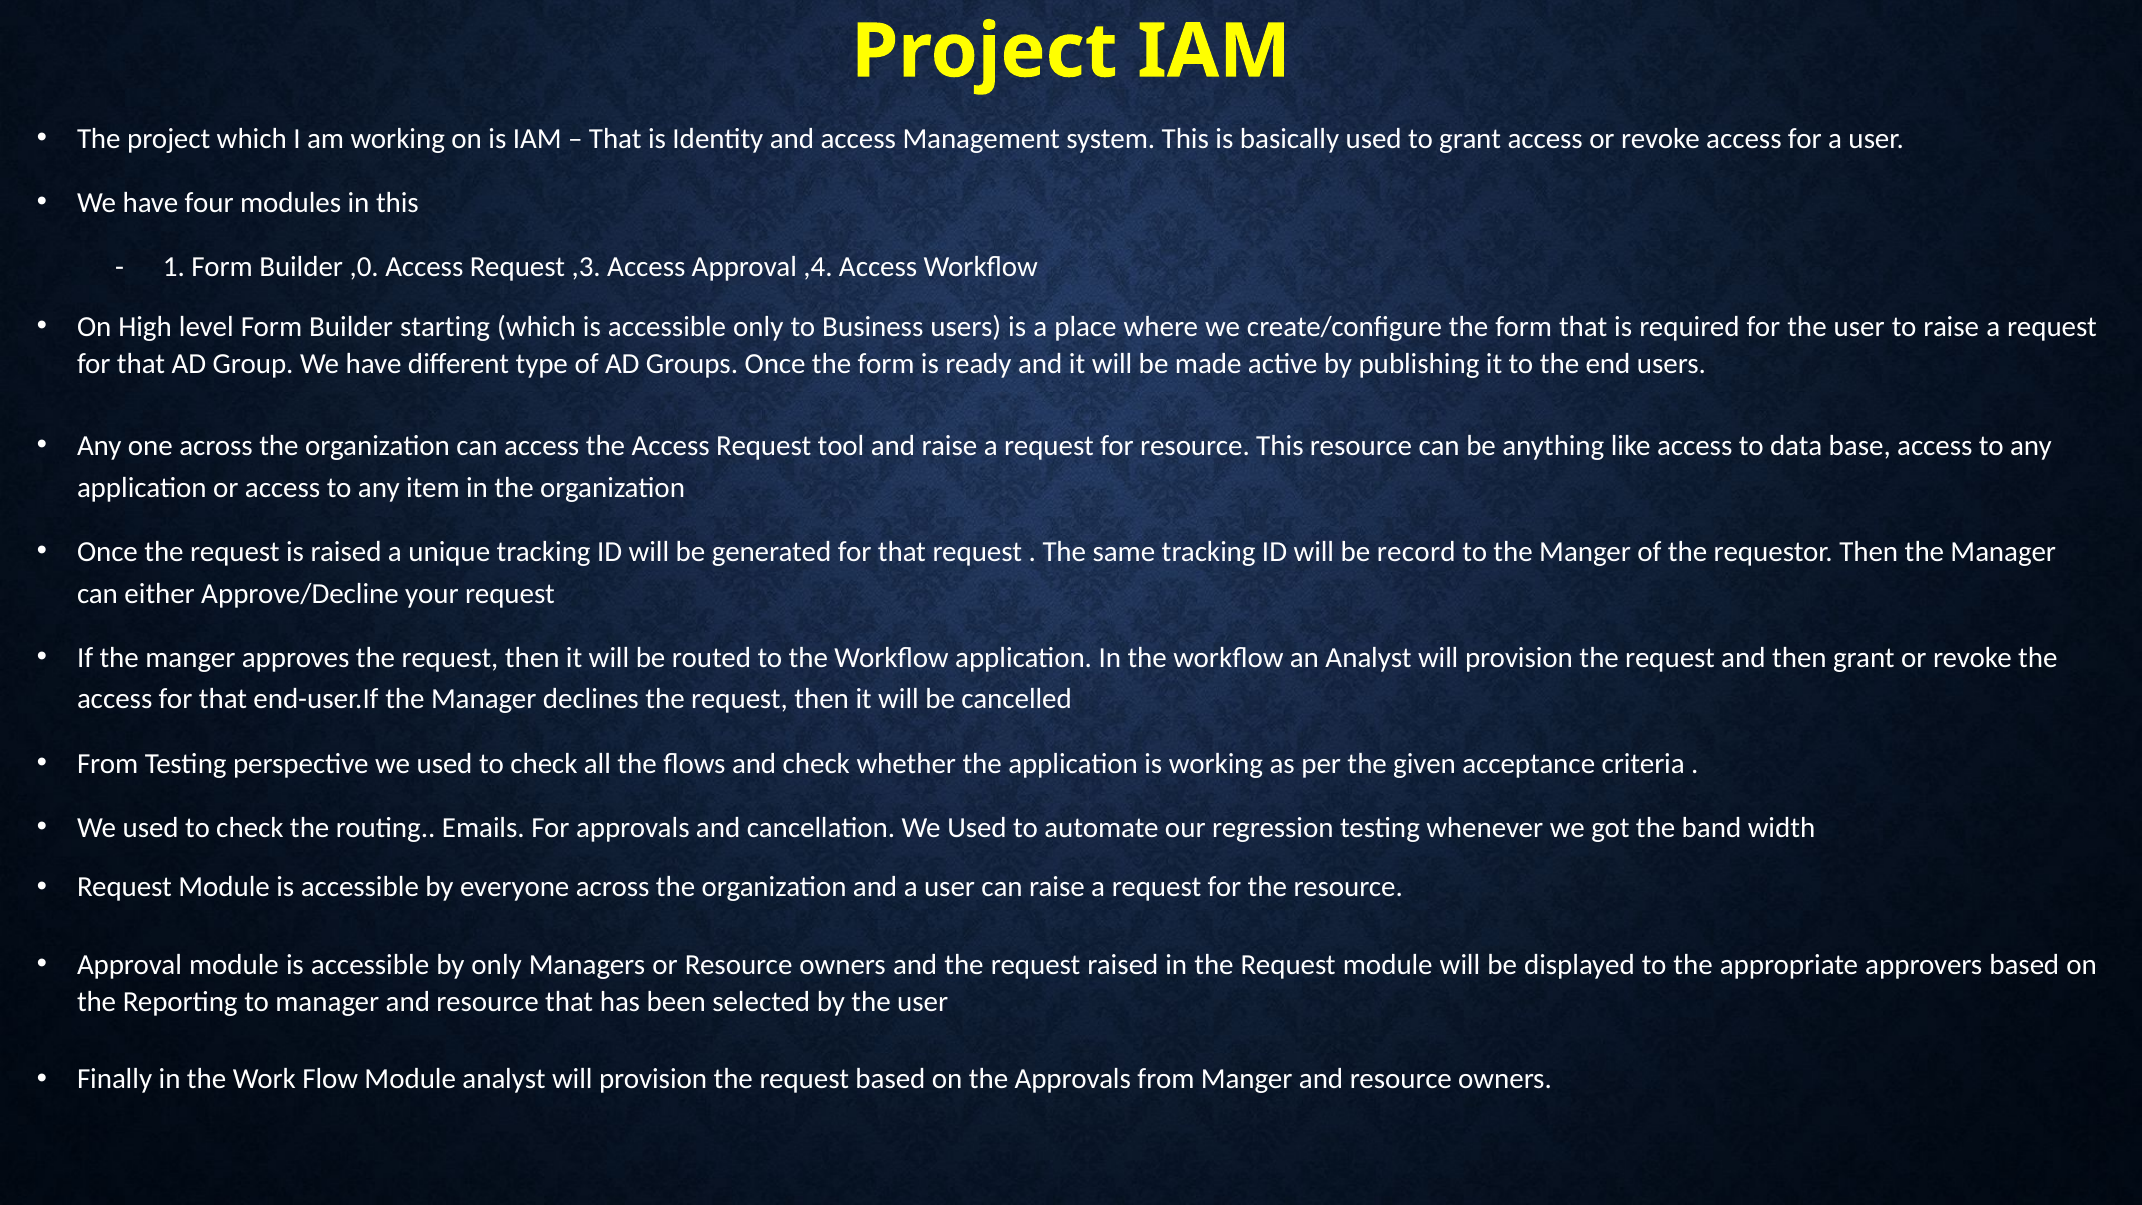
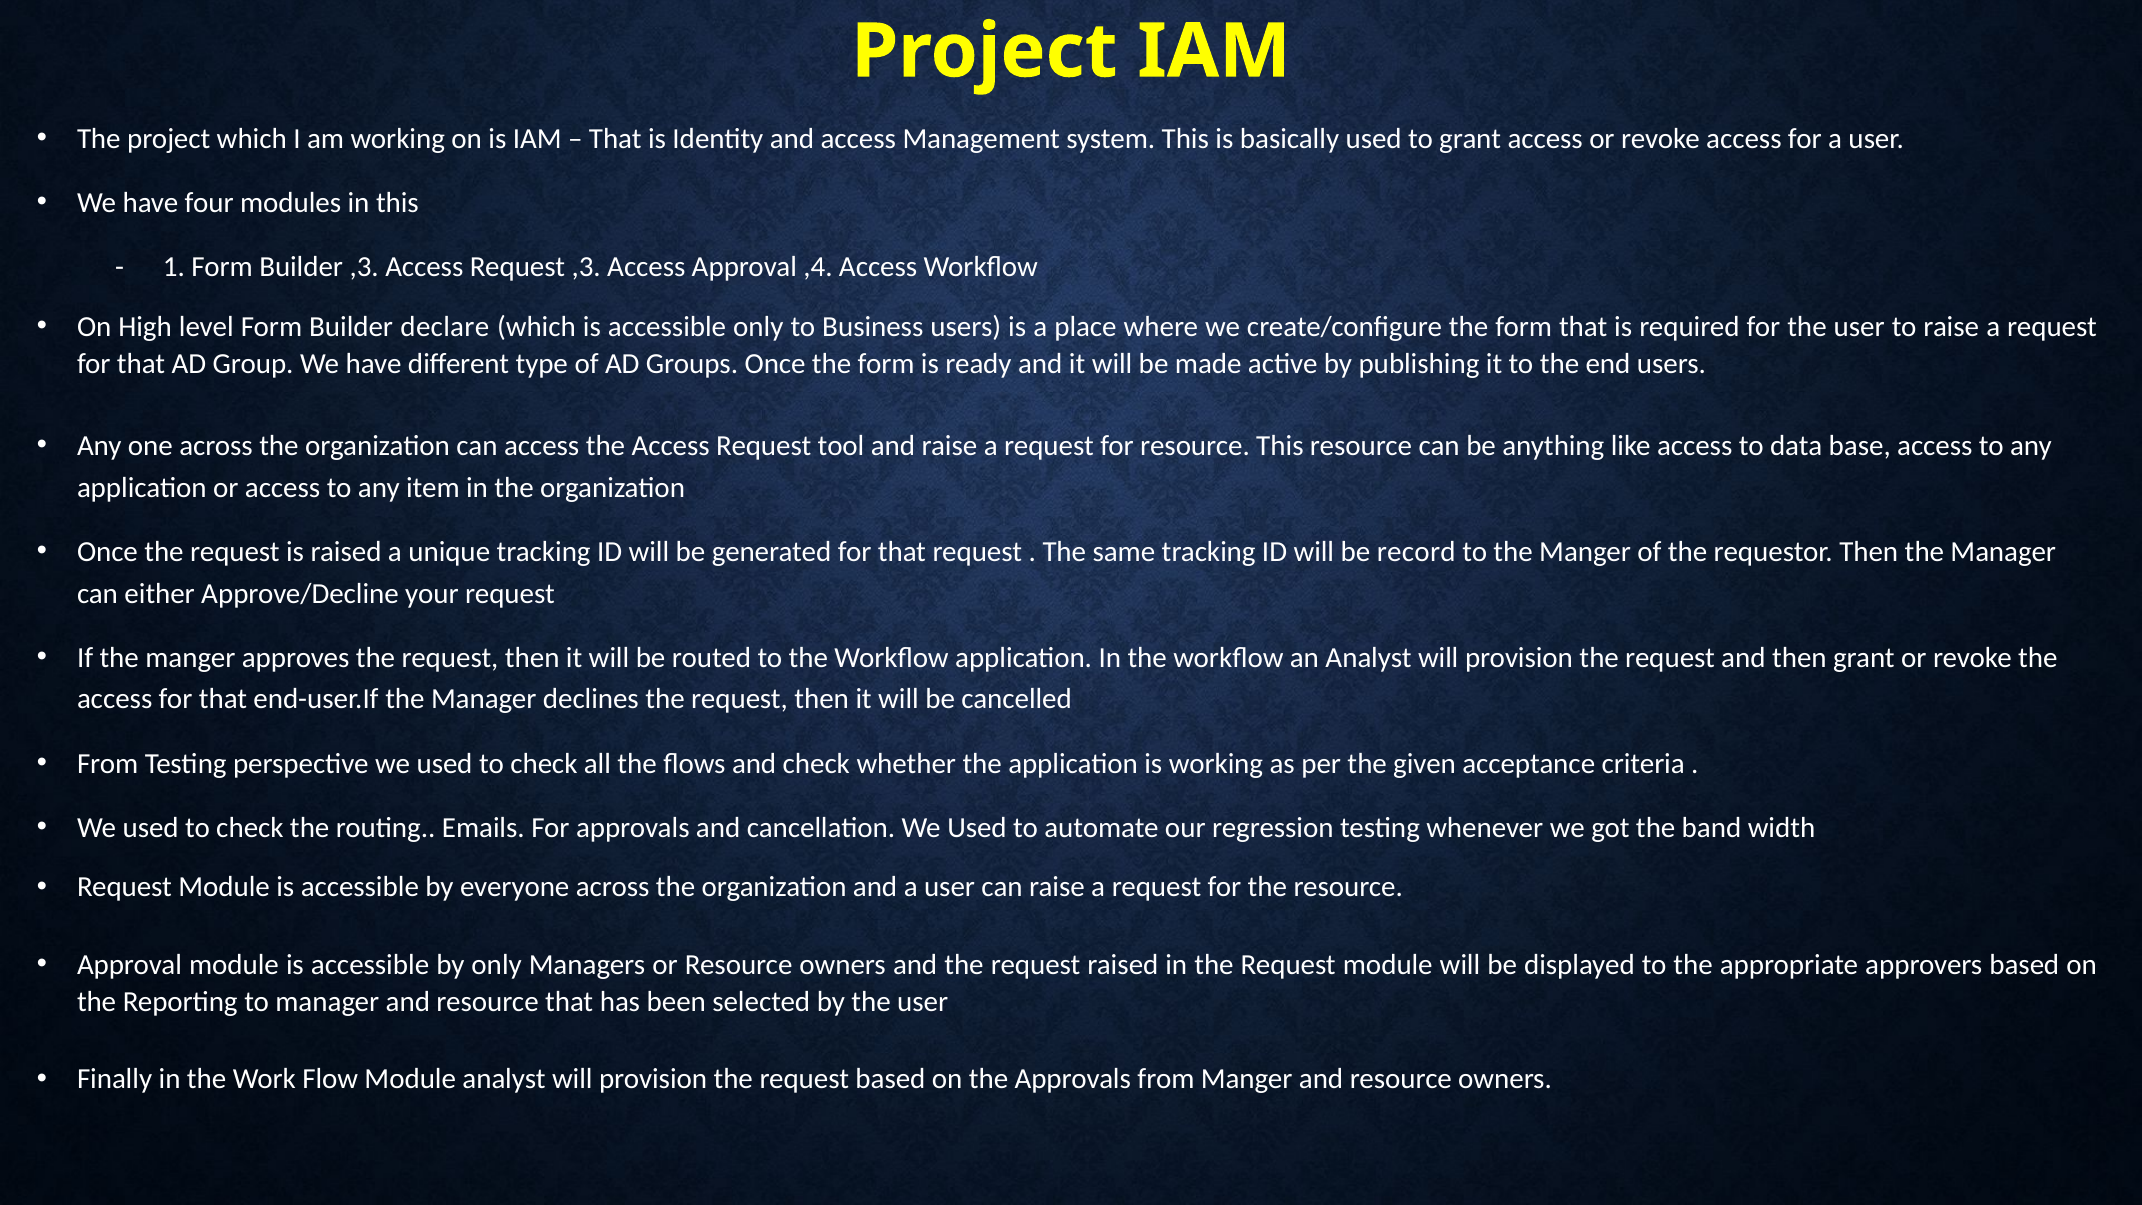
Builder ,0: ,0 -> ,3
starting: starting -> declare
